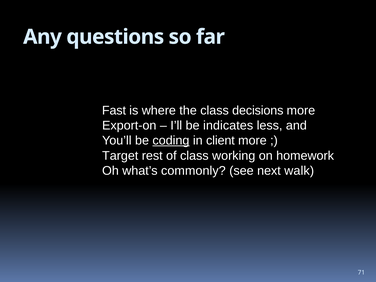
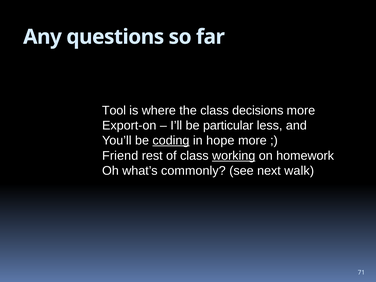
Fast: Fast -> Tool
indicates: indicates -> particular
client: client -> hope
Target: Target -> Friend
working underline: none -> present
